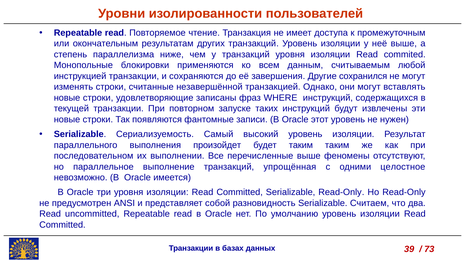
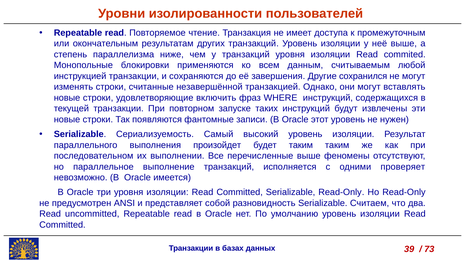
записаны: записаны -> включить
упрощённая: упрощённая -> исполняется
целостное: целостное -> проверяет
